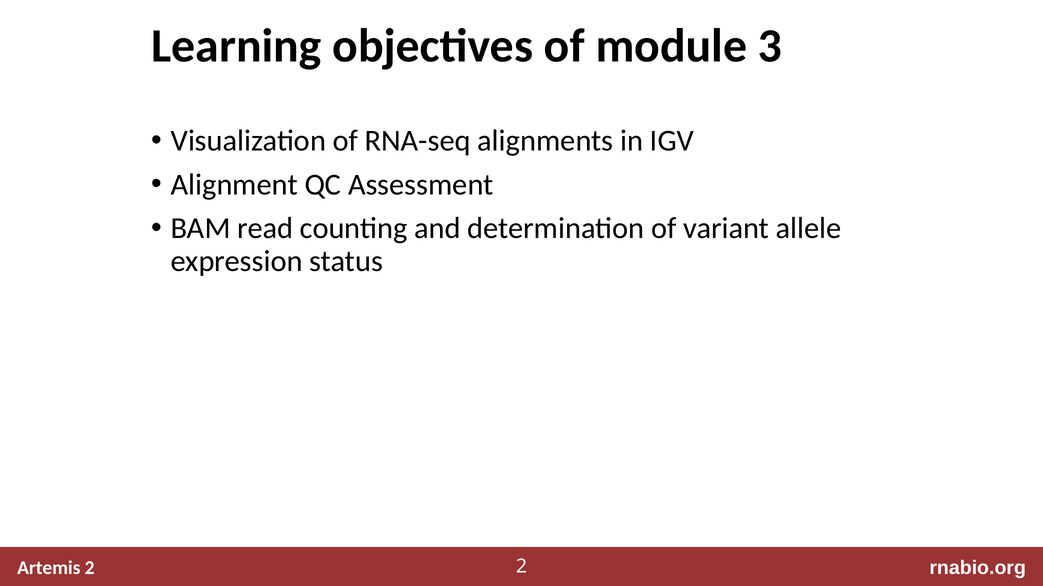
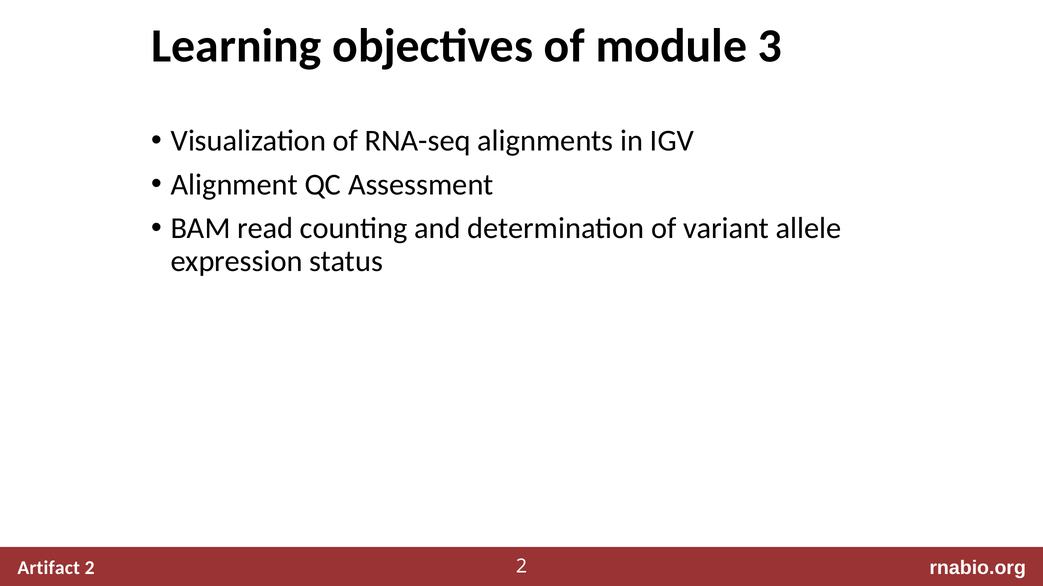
Artemis: Artemis -> Artifact
